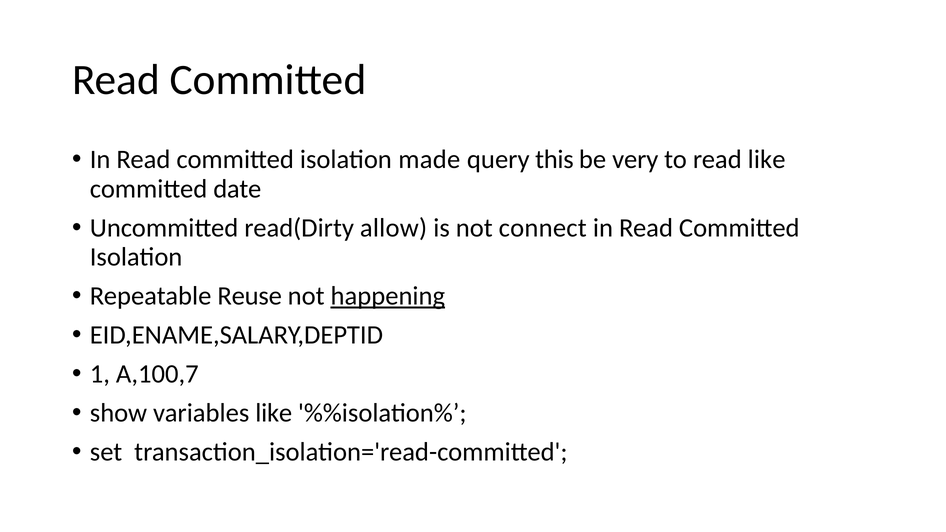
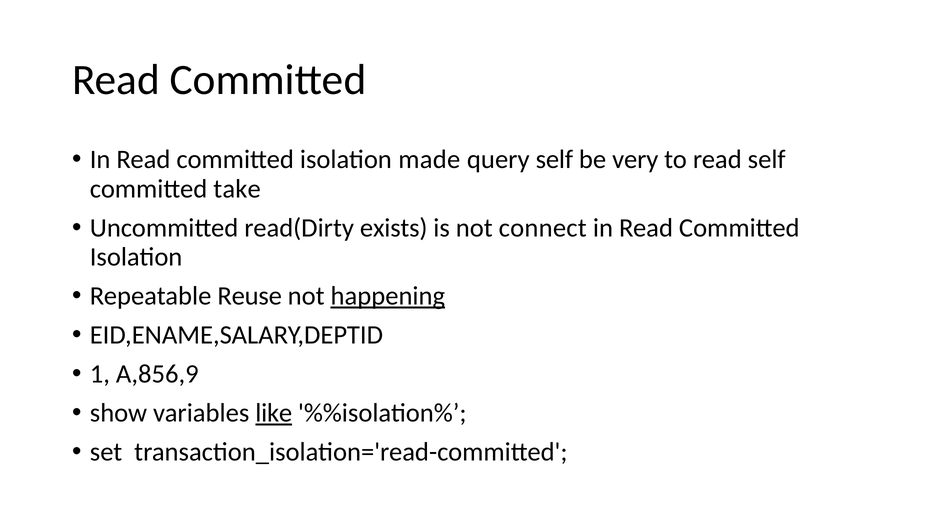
query this: this -> self
read like: like -> self
date: date -> take
allow: allow -> exists
A,100,7: A,100,7 -> A,856,9
like at (274, 413) underline: none -> present
